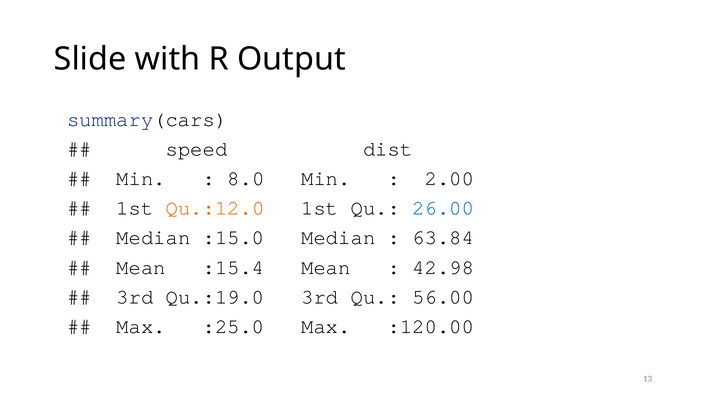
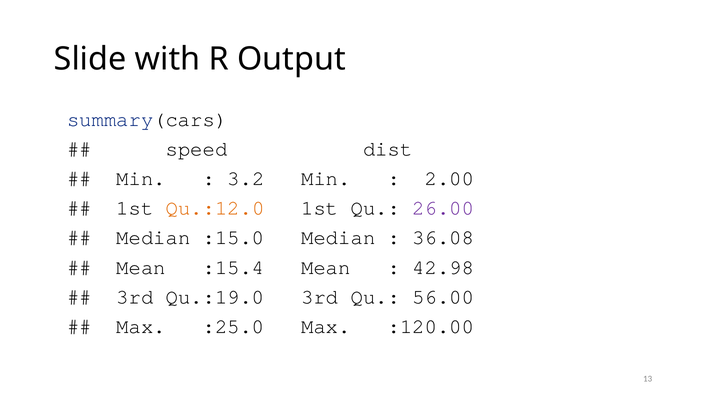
8.0: 8.0 -> 3.2
26.00 colour: blue -> purple
63.84: 63.84 -> 36.08
